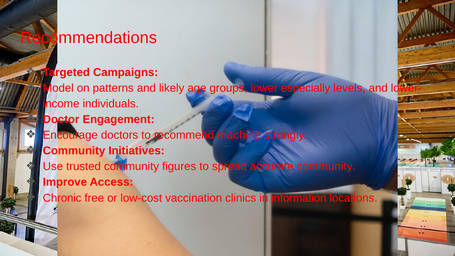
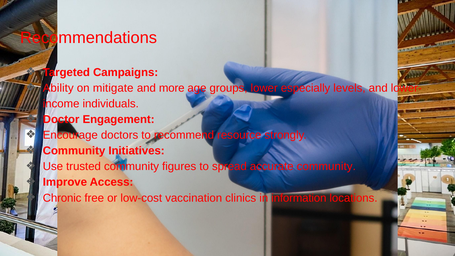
Model: Model -> Ability
patterns: patterns -> mitigate
likely: likely -> more
machine: machine -> resource
